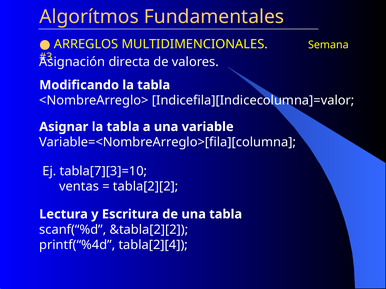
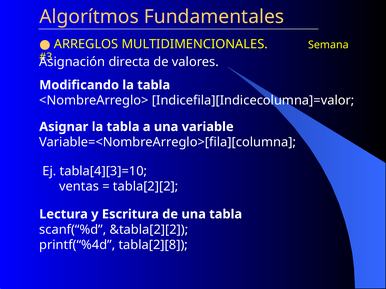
tabla[7][3]=10: tabla[7][3]=10 -> tabla[4][3]=10
tabla[2][4: tabla[2][4 -> tabla[2][8
